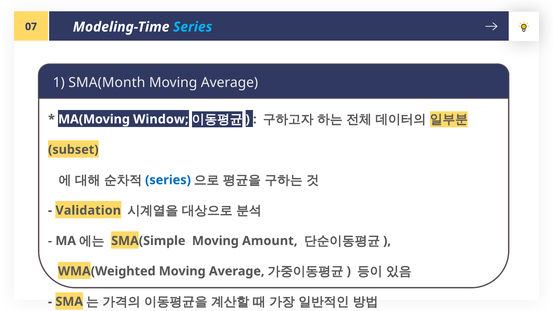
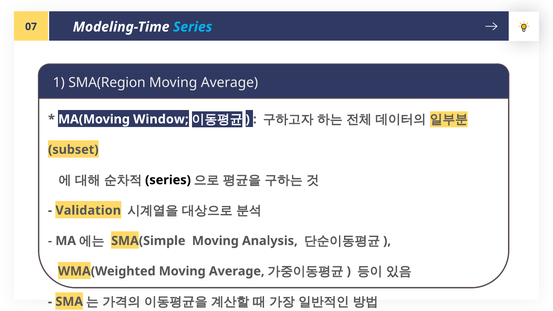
SMA(Month: SMA(Month -> SMA(Region
series at (168, 180) colour: blue -> black
Amount: Amount -> Analysis
